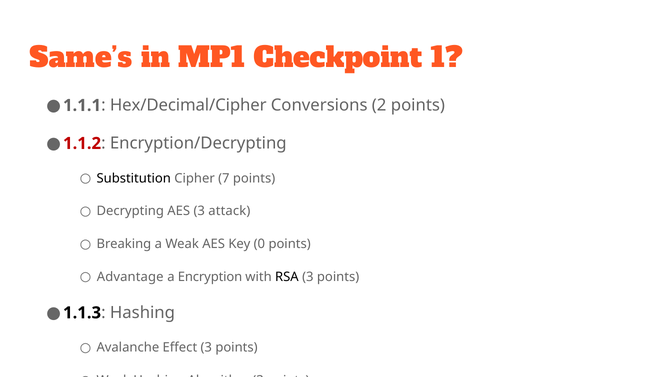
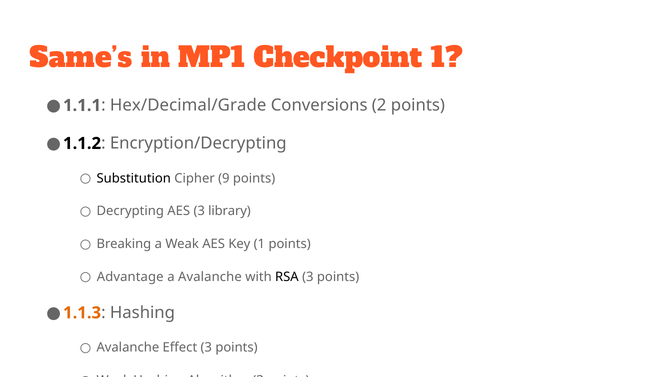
Hex/Decimal/Cipher: Hex/Decimal/Cipher -> Hex/Decimal/Grade
1.1.2 colour: red -> black
7: 7 -> 9
attack: attack -> library
Key 0: 0 -> 1
a Encryption: Encryption -> Avalanche
1.1.3 colour: black -> orange
